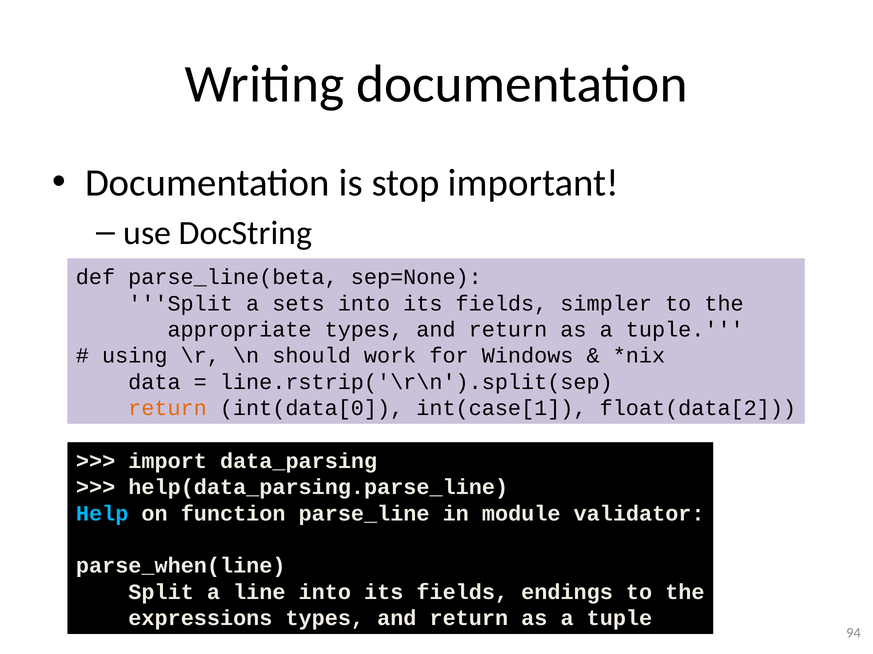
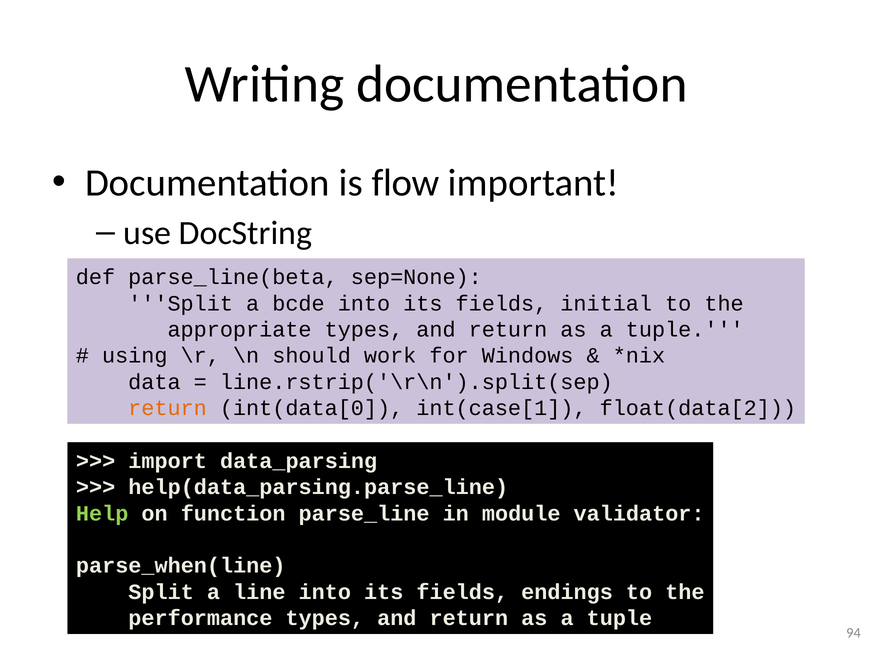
stop: stop -> flow
sets: sets -> bcde
simpler: simpler -> initial
Help colour: light blue -> light green
expressions: expressions -> performance
